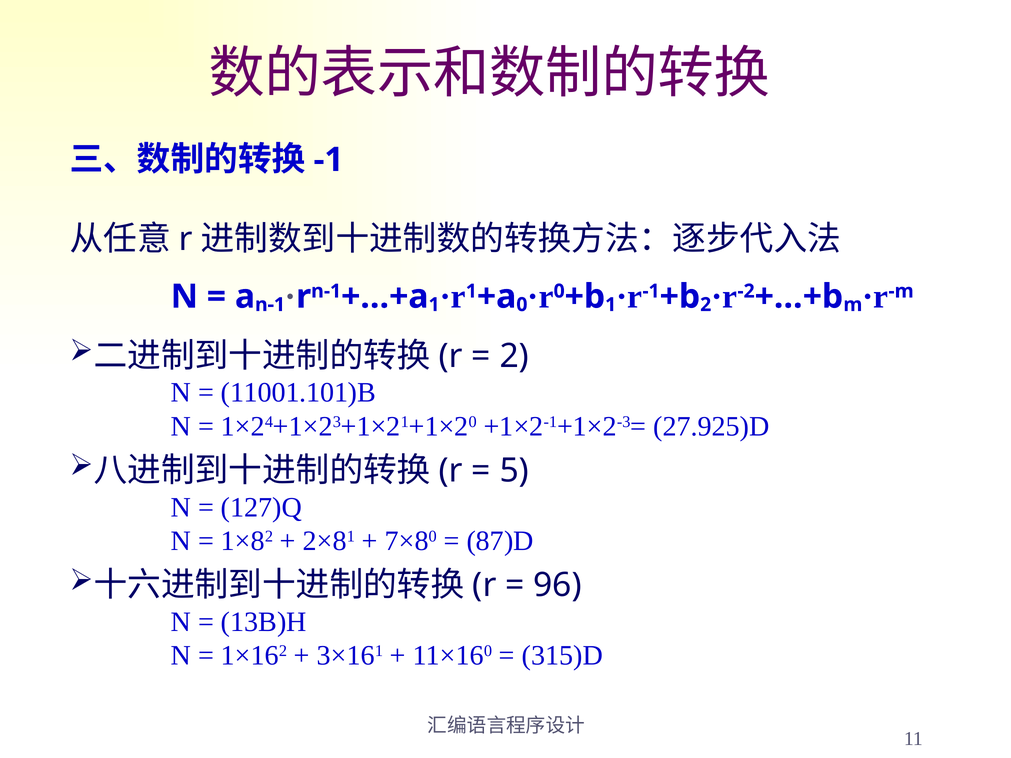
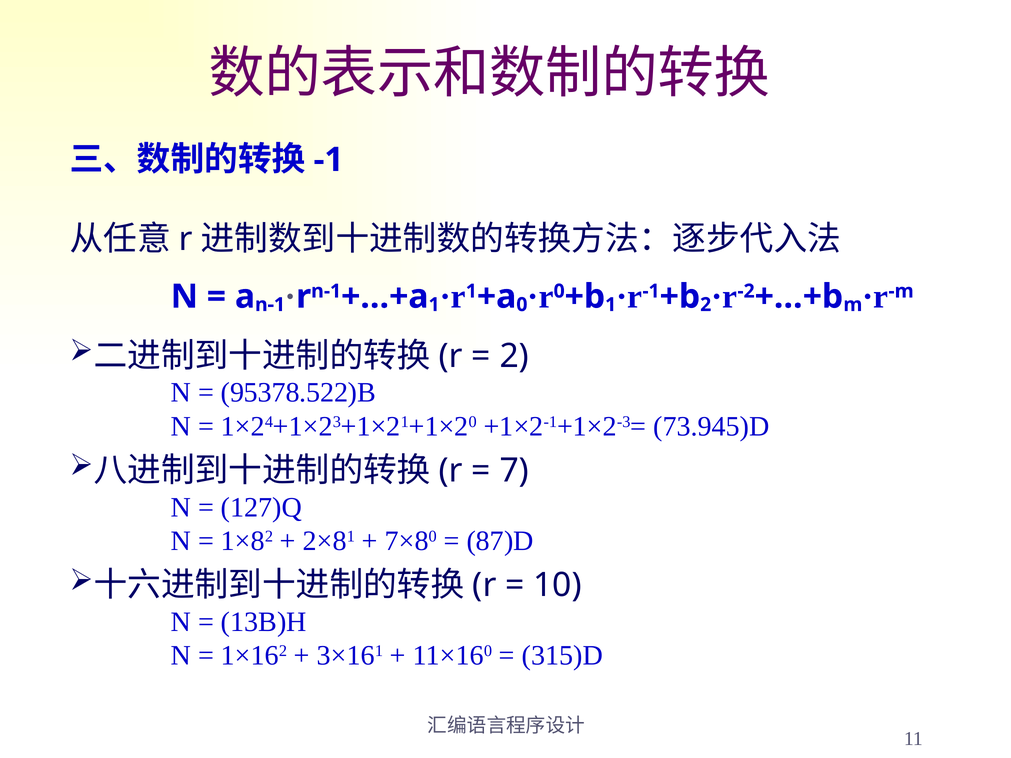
11001.101)B: 11001.101)B -> 95378.522)B
27.925)D: 27.925)D -> 73.945)D
5: 5 -> 7
96: 96 -> 10
